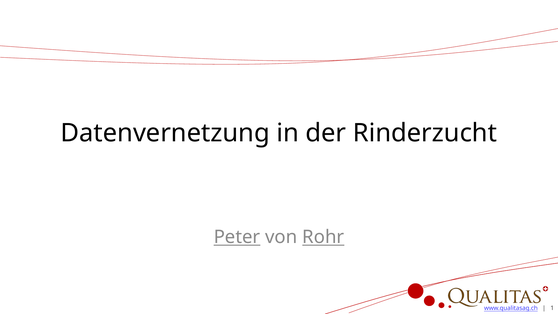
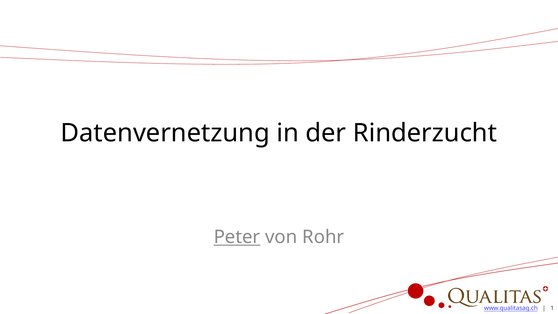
Rohr underline: present -> none
